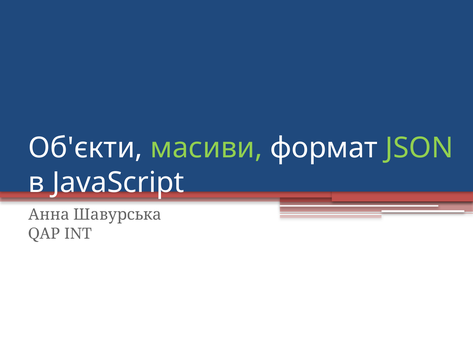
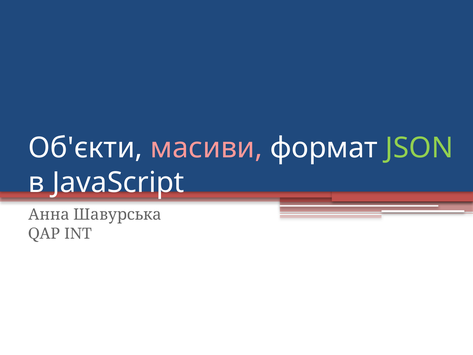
масиви colour: light green -> pink
